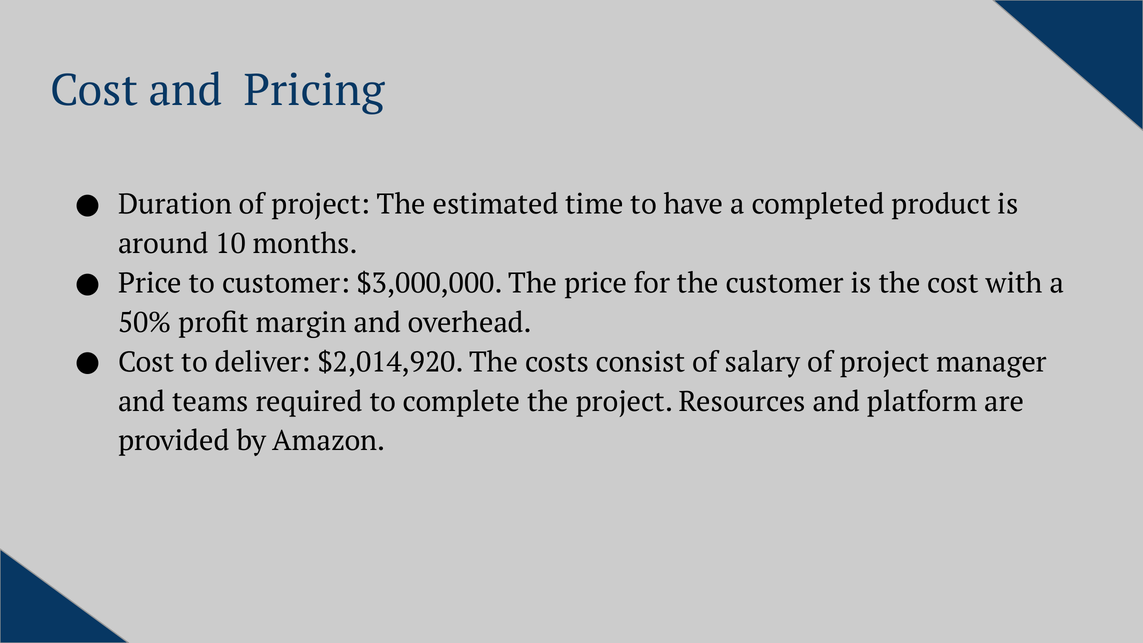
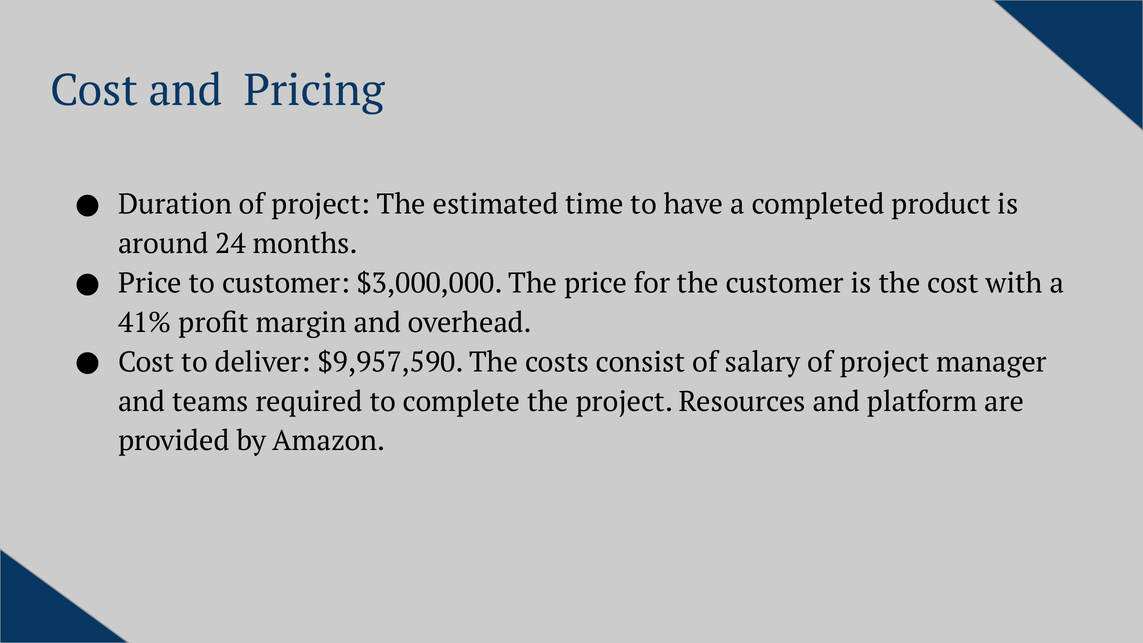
10: 10 -> 24
50%: 50% -> 41%
$2,014,920: $2,014,920 -> $9,957,590
